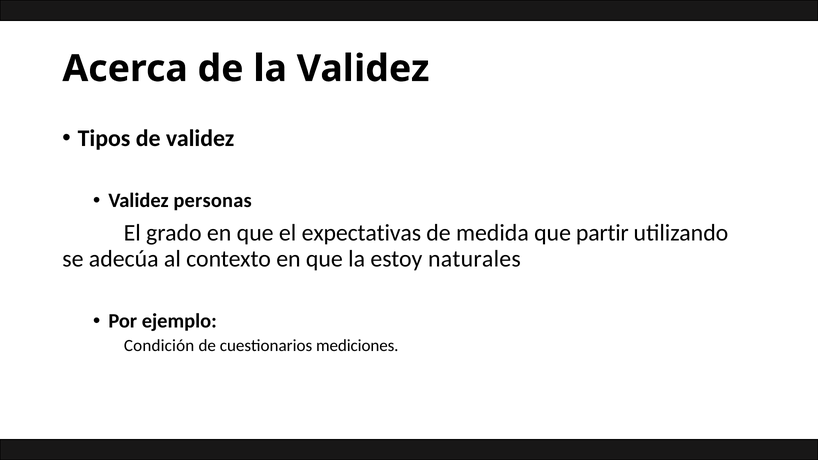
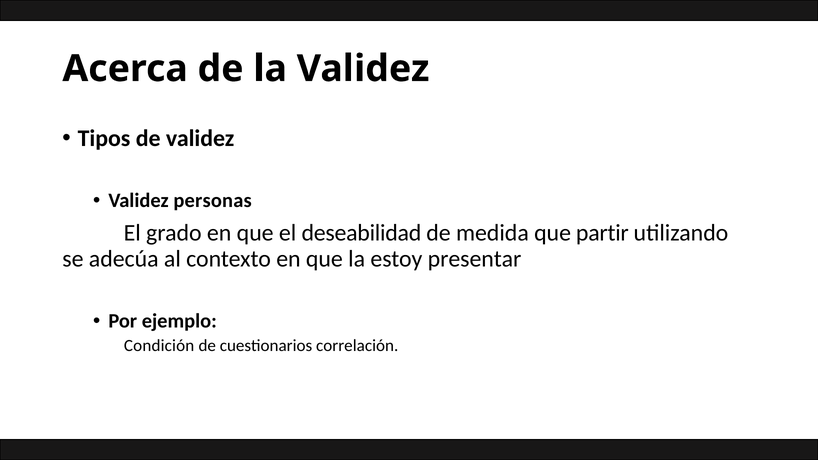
expectativas: expectativas -> deseabilidad
naturales: naturales -> presentar
mediciones: mediciones -> correlación
